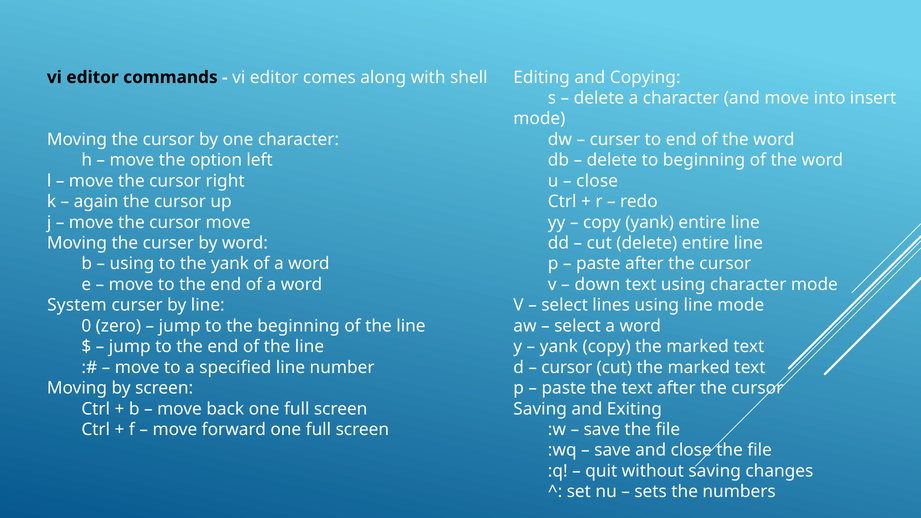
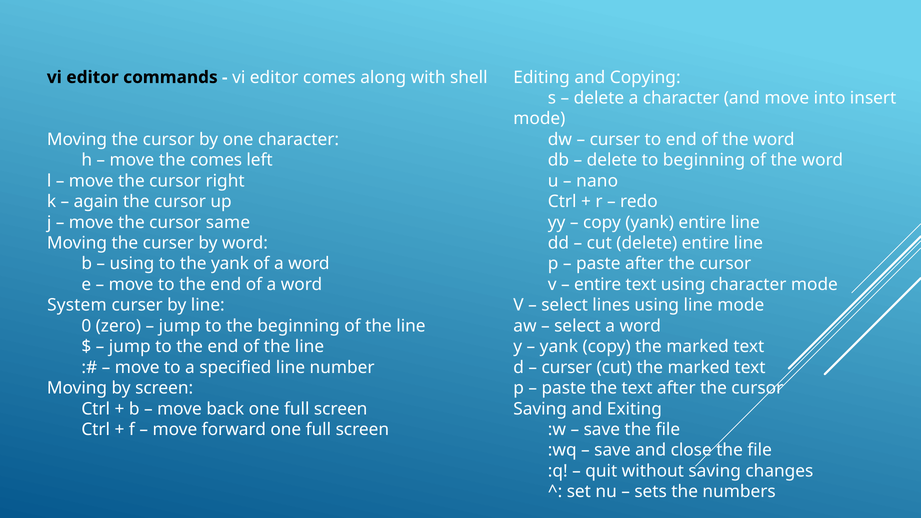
the option: option -> comes
close at (597, 181): close -> nano
cursor move: move -> same
down at (597, 285): down -> entire
cursor at (567, 367): cursor -> curser
